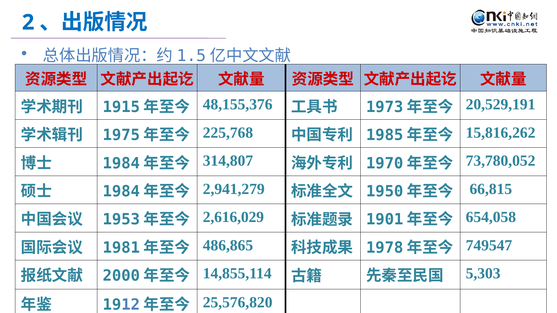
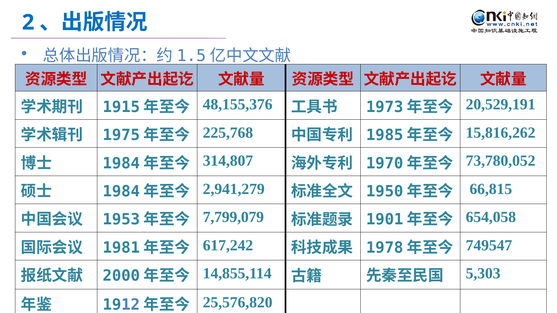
2,616,029: 2,616,029 -> 7,799,079
486,865: 486,865 -> 617,242
